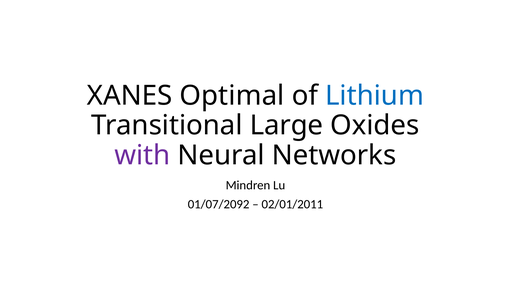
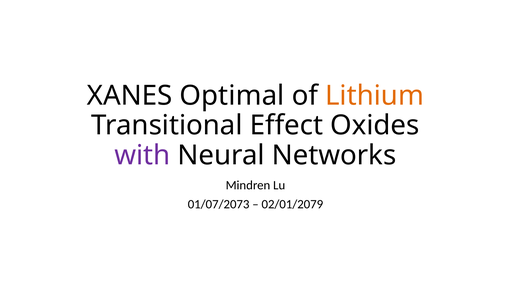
Lithium colour: blue -> orange
Large: Large -> Effect
01/07/2092: 01/07/2092 -> 01/07/2073
02/01/2011: 02/01/2011 -> 02/01/2079
